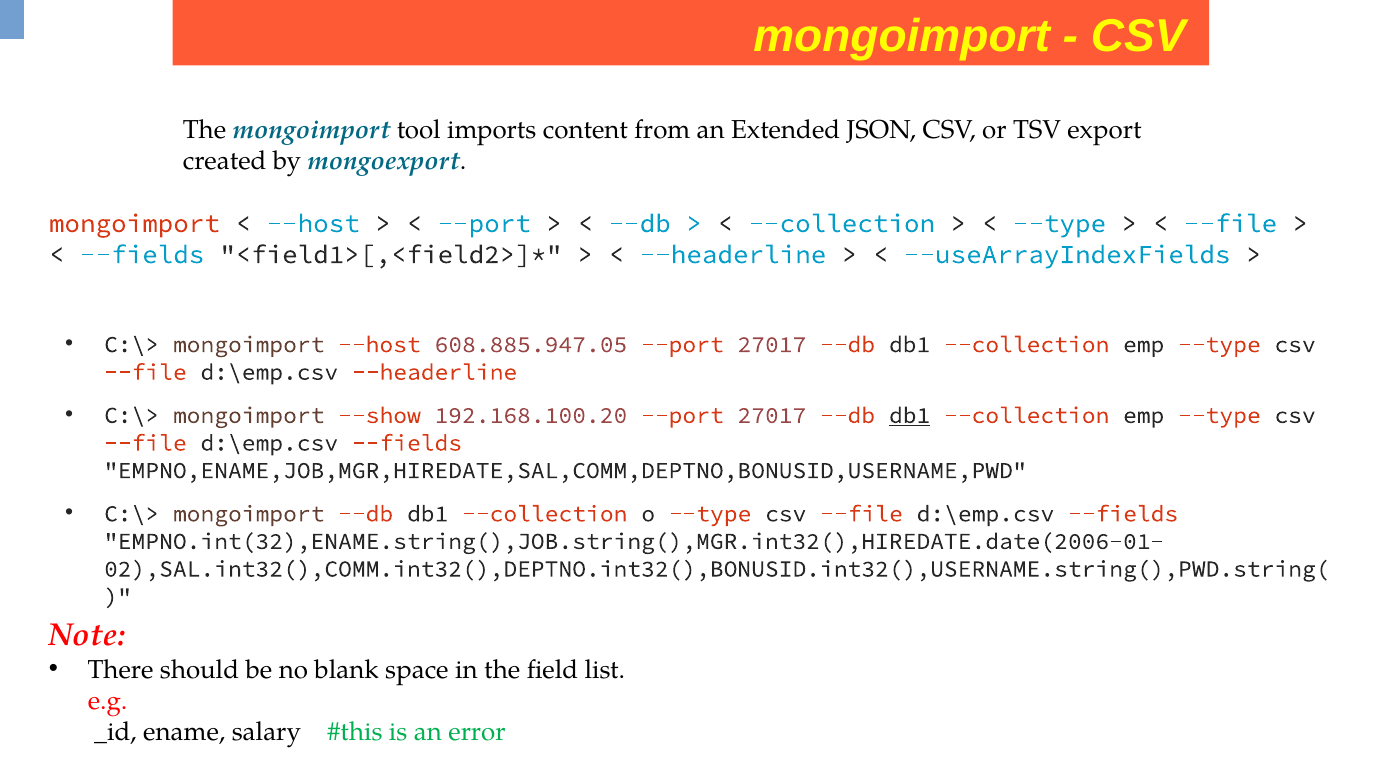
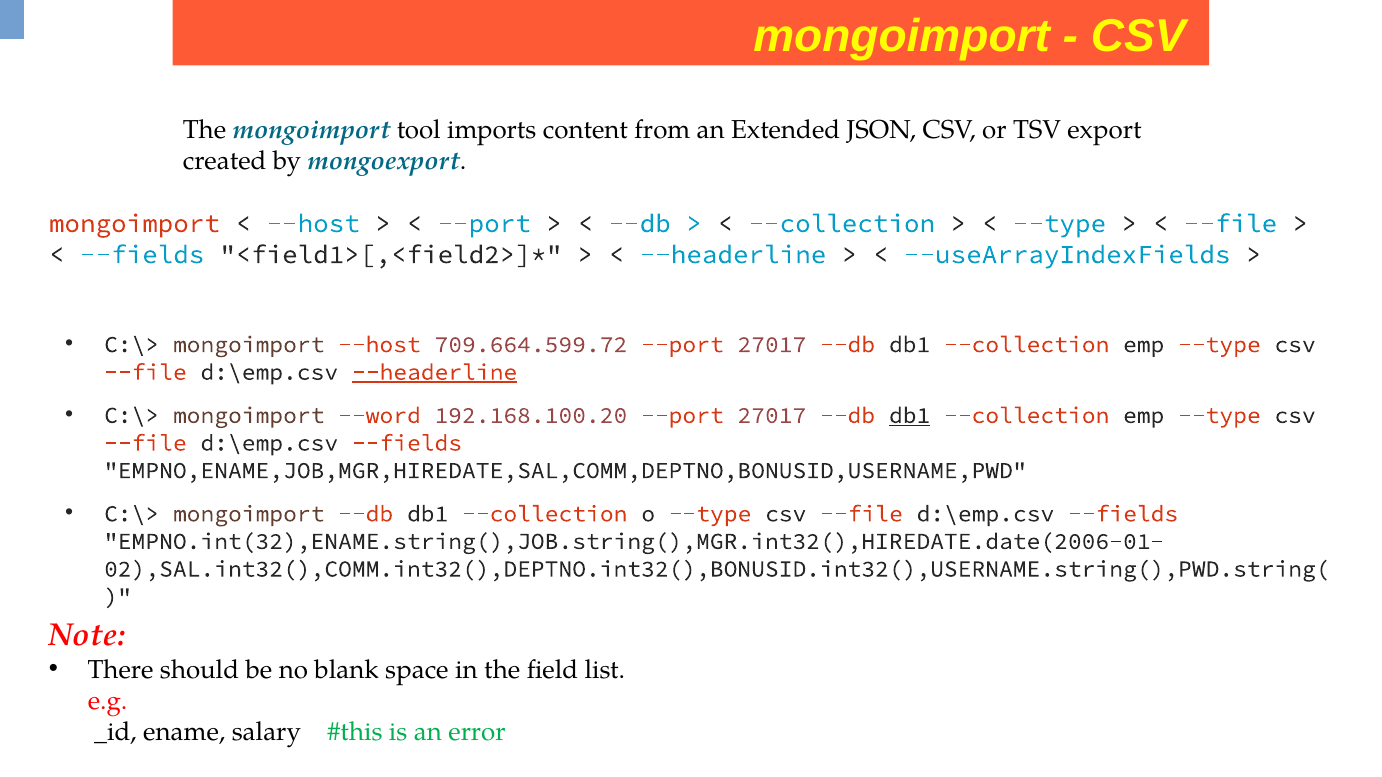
608.885.947.05: 608.885.947.05 -> 709.664.599.72
--headerline at (435, 372) underline: none -> present
--show: --show -> --word
